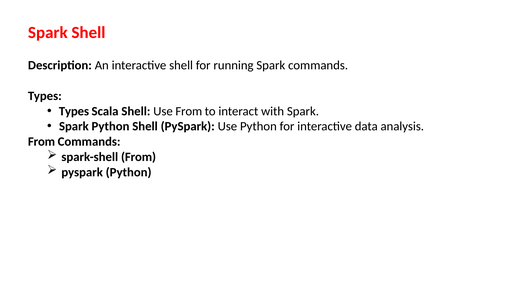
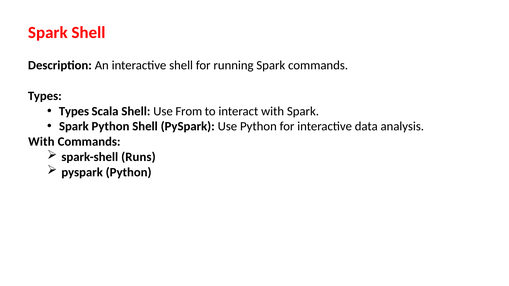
From at (41, 142): From -> With
spark-shell From: From -> Runs
